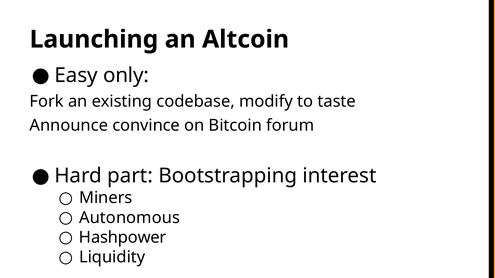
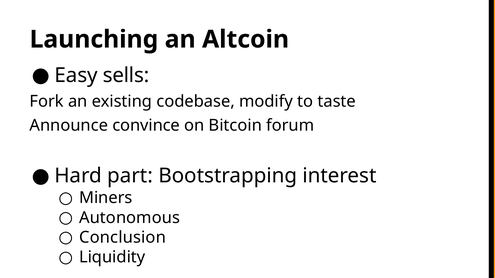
only: only -> sells
Hashpower: Hashpower -> Conclusion
